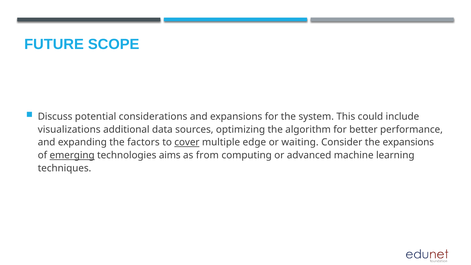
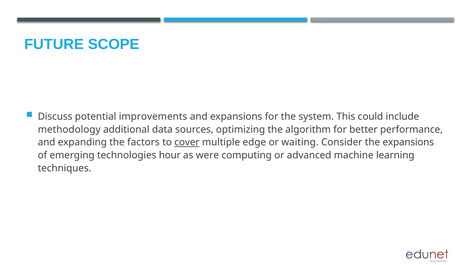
considerations: considerations -> improvements
visualizations: visualizations -> methodology
emerging underline: present -> none
aims: aims -> hour
from: from -> were
